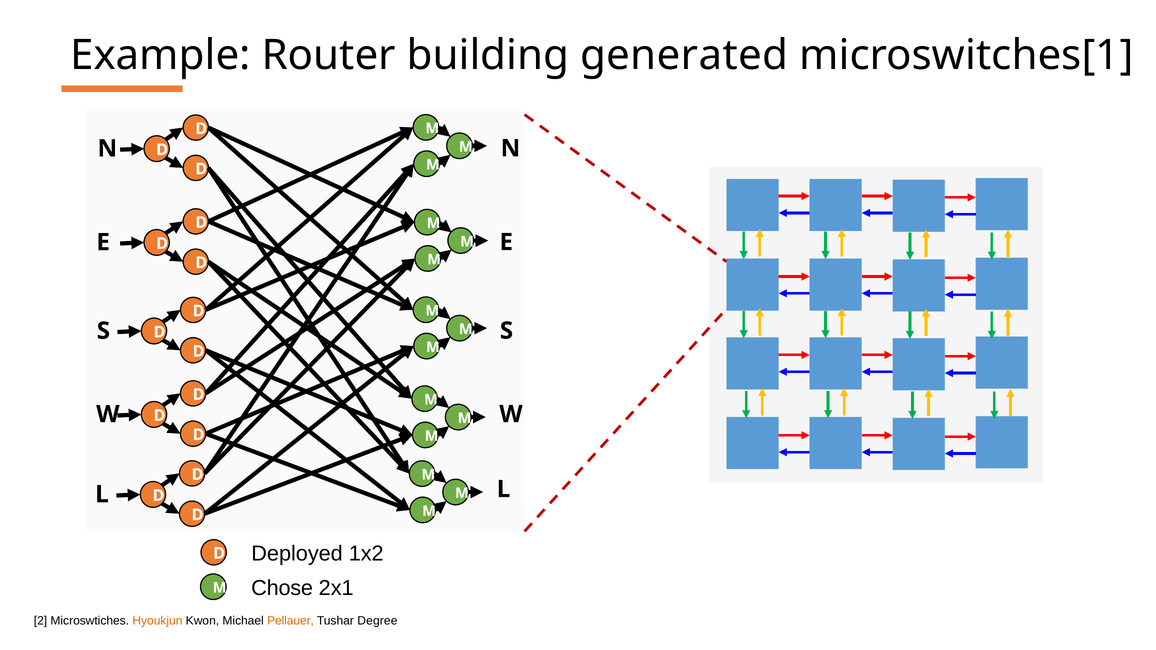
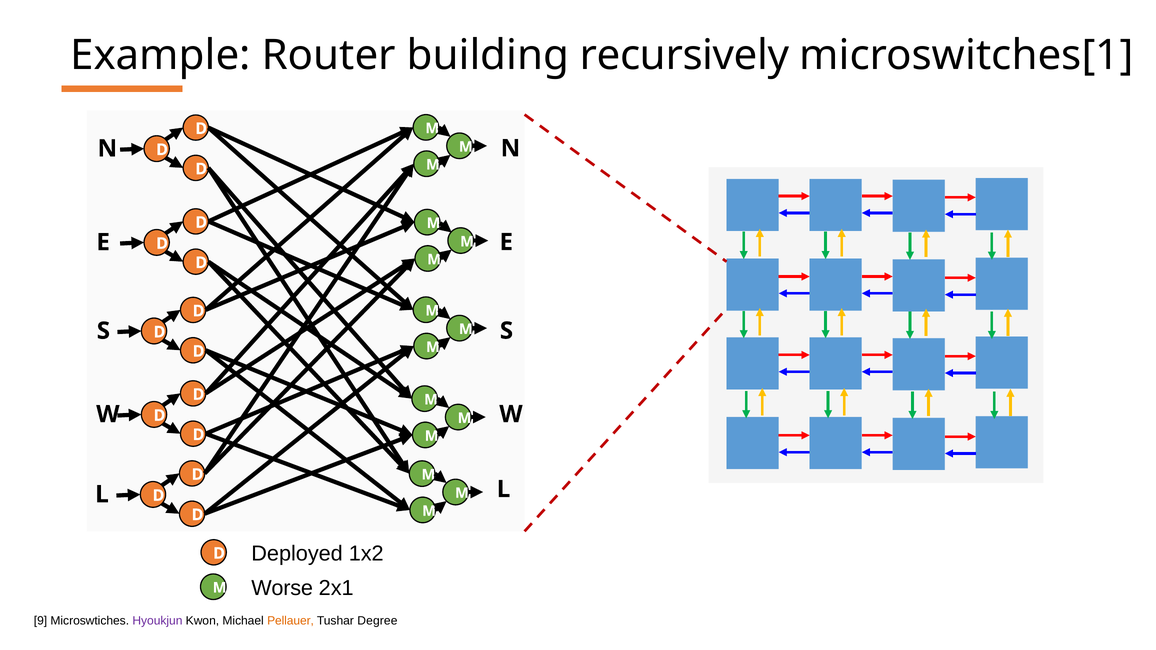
generated: generated -> recursively
Chose: Chose -> Worse
2: 2 -> 9
Hyoukjun colour: orange -> purple
